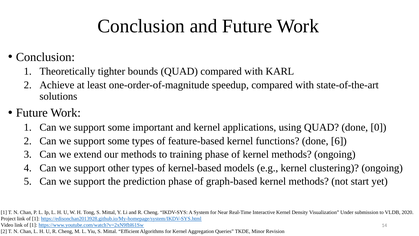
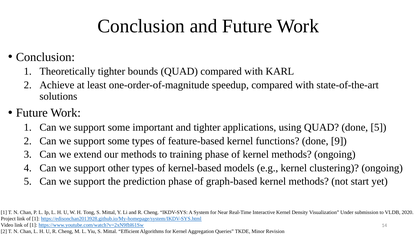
and kernel: kernel -> tighter
done 0: 0 -> 5
6: 6 -> 9
